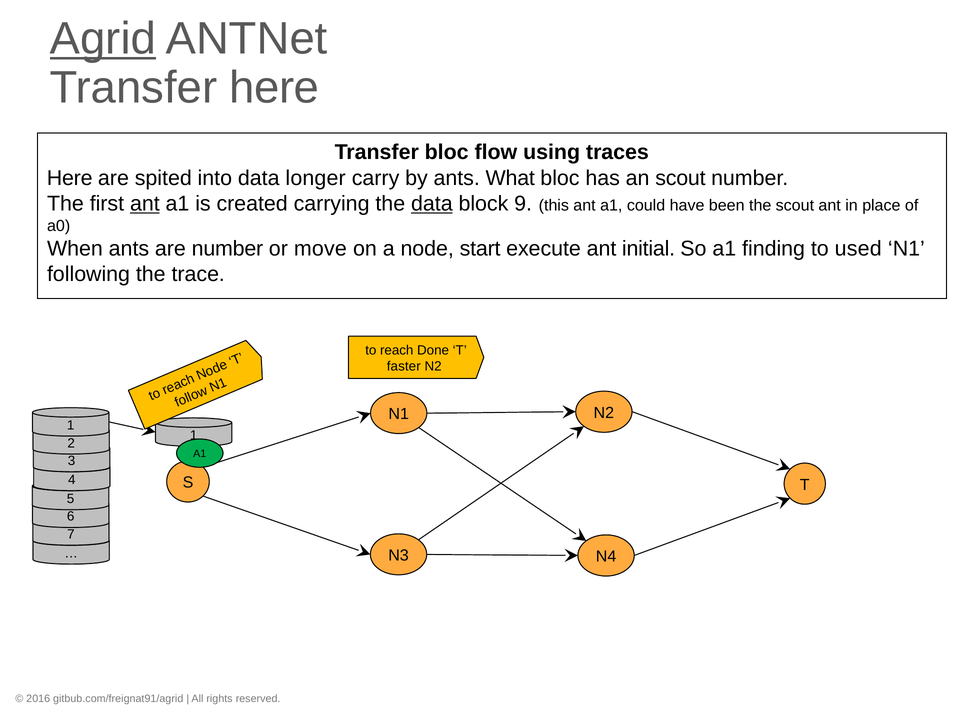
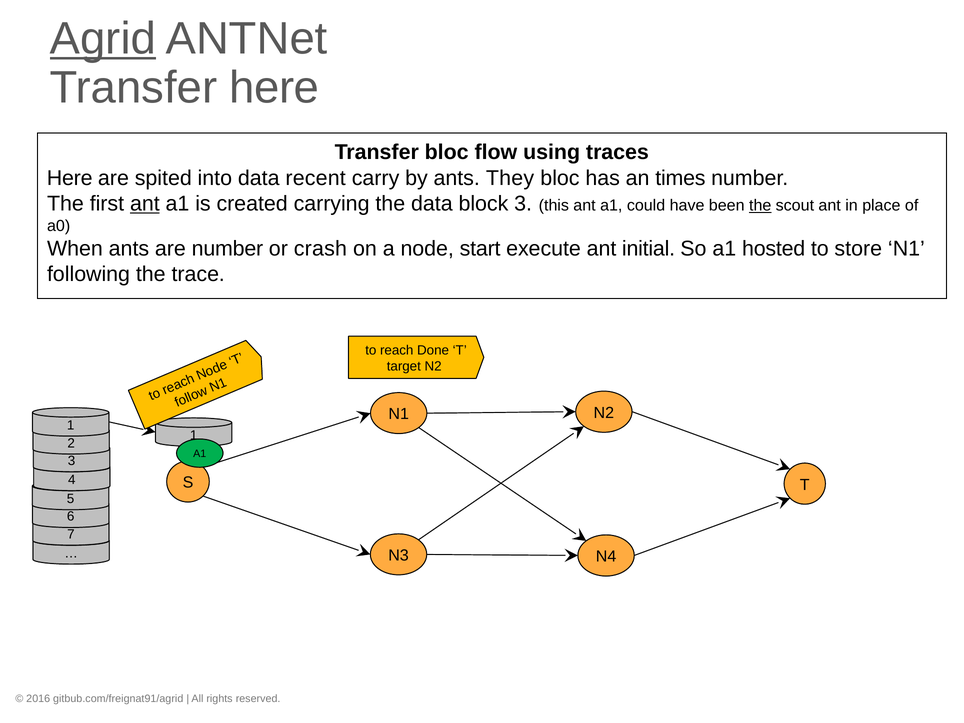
longer: longer -> recent
What: What -> They
an scout: scout -> times
data at (432, 204) underline: present -> none
block 9: 9 -> 3
the at (760, 206) underline: none -> present
move: move -> crash
finding: finding -> hosted
used: used -> store
faster: faster -> target
